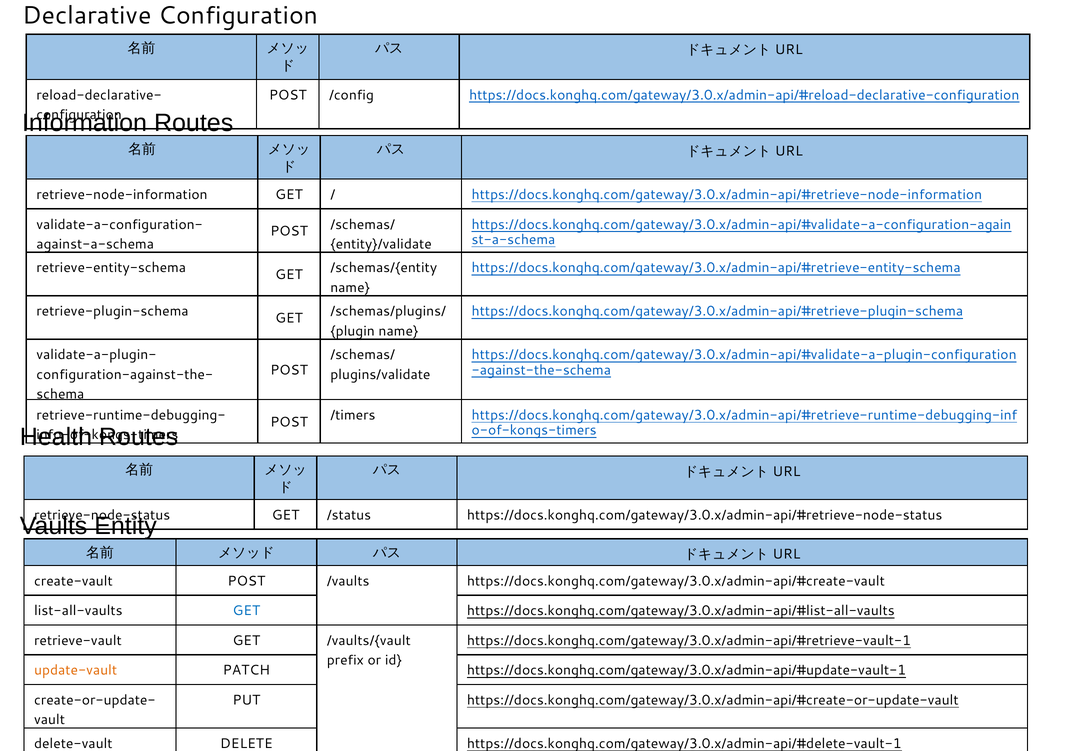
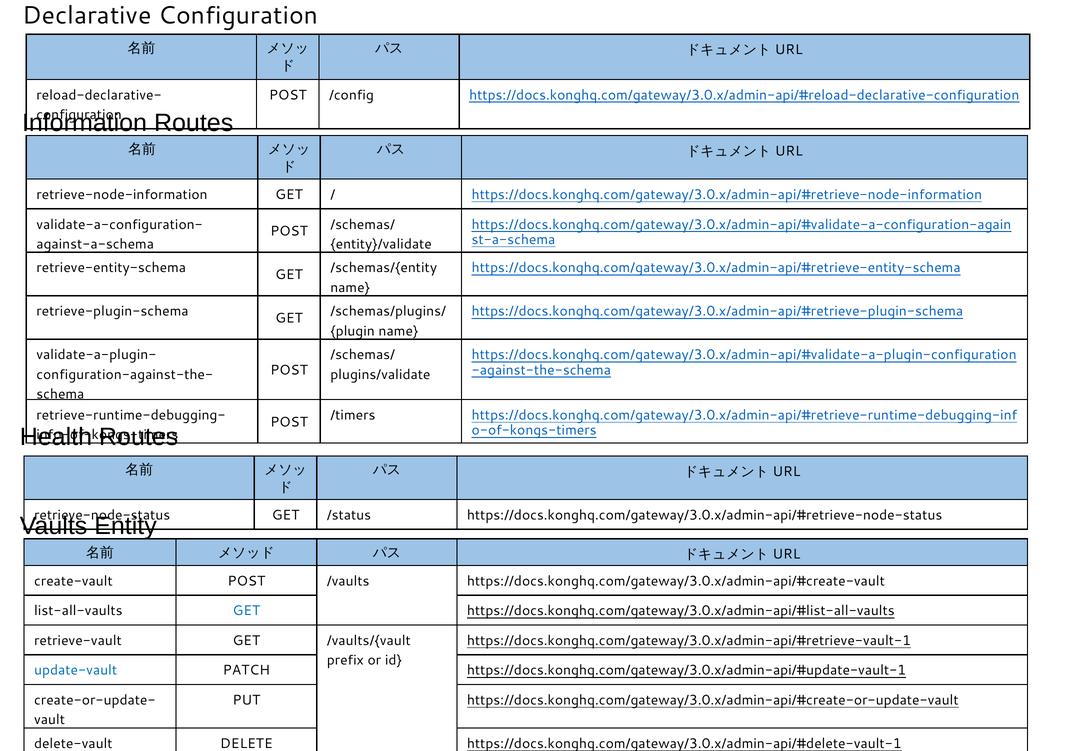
update-vault colour: orange -> blue
